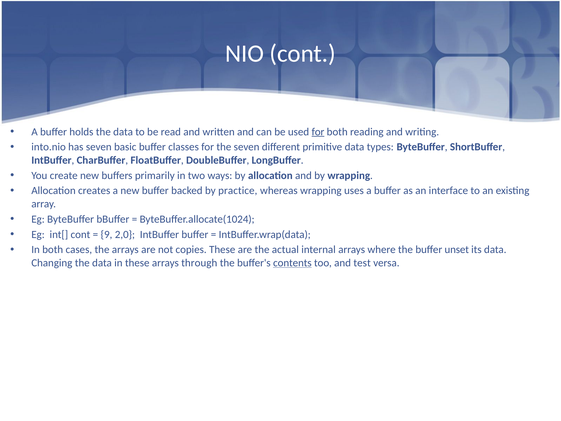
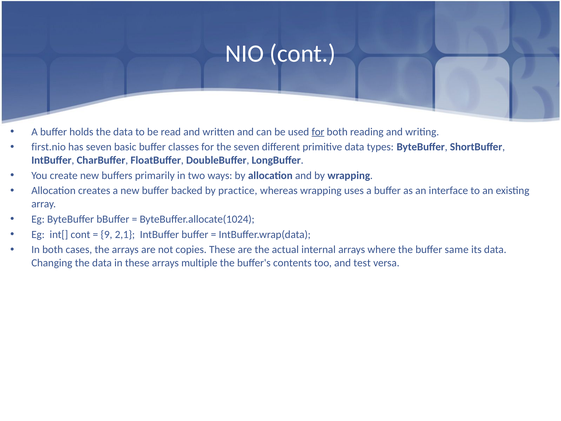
into.nio: into.nio -> first.nio
2,0: 2,0 -> 2,1
unset: unset -> same
through: through -> multiple
contents underline: present -> none
